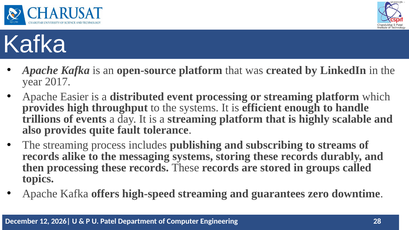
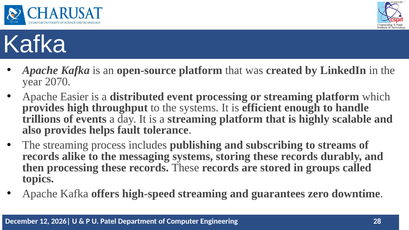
2017: 2017 -> 2070
quite: quite -> helps
